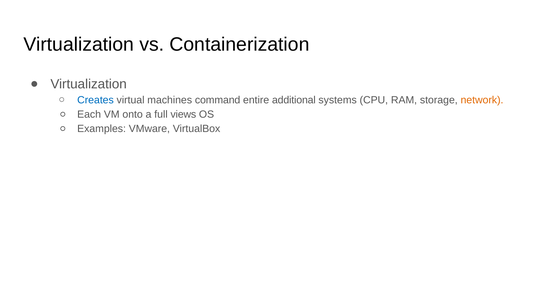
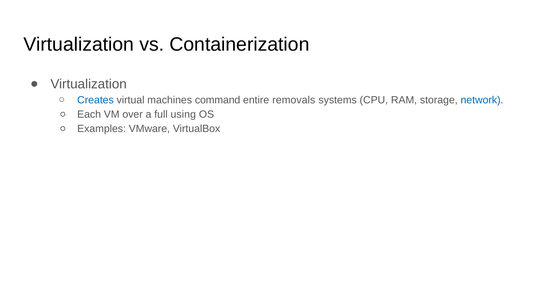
additional: additional -> removals
network colour: orange -> blue
onto: onto -> over
views: views -> using
